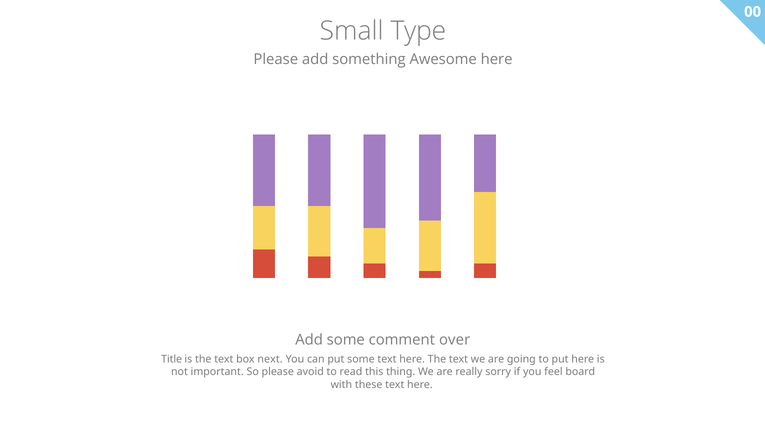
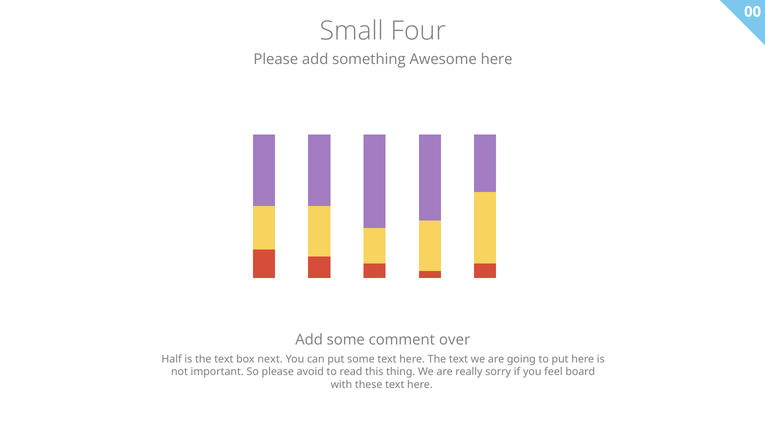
Type: Type -> Four
Title: Title -> Half
